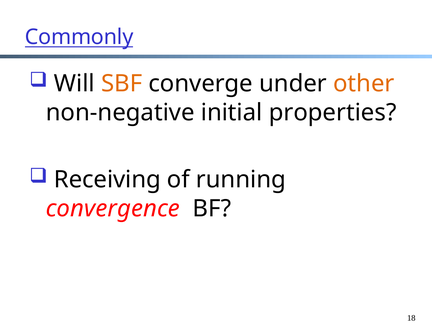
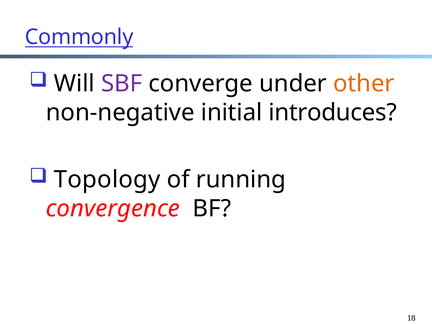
SBF colour: orange -> purple
properties: properties -> introduces
Receiving: Receiving -> Topology
